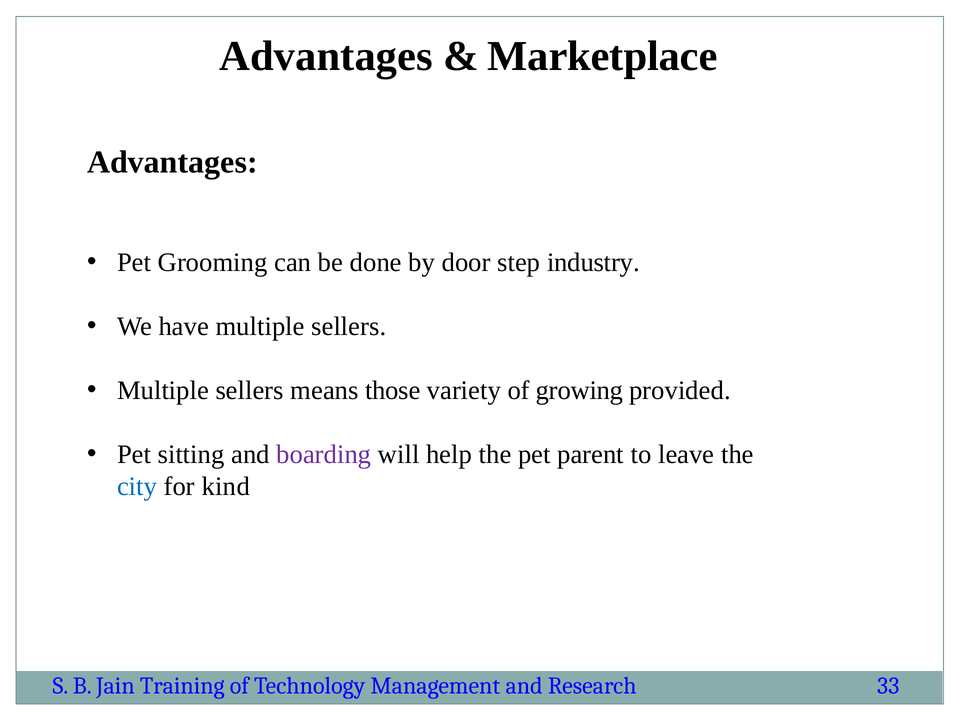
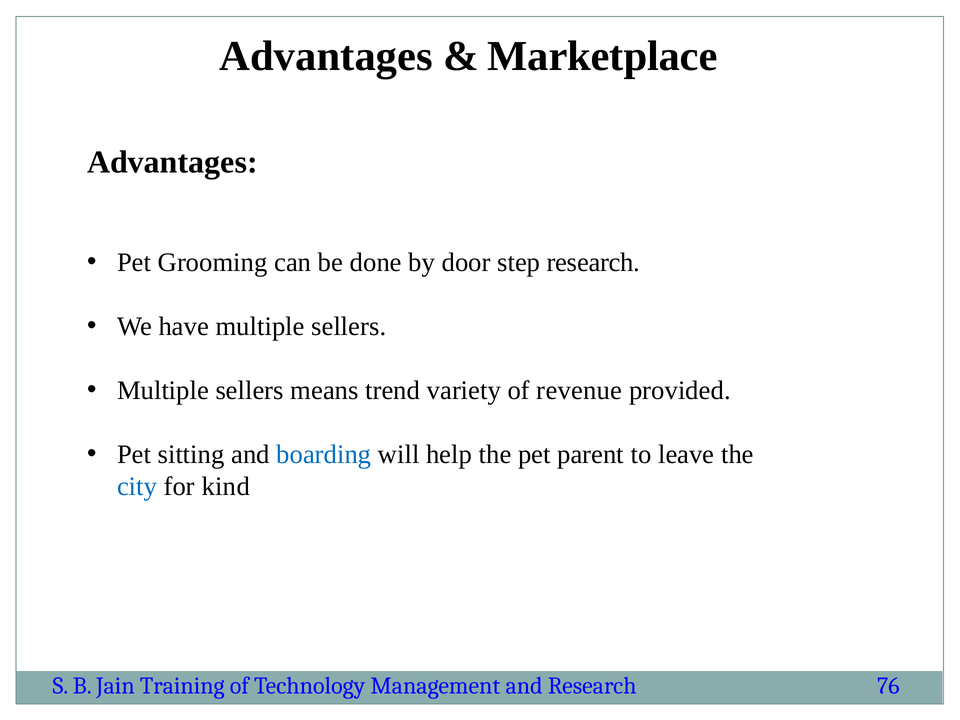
step industry: industry -> research
those: those -> trend
growing: growing -> revenue
boarding colour: purple -> blue
33: 33 -> 76
